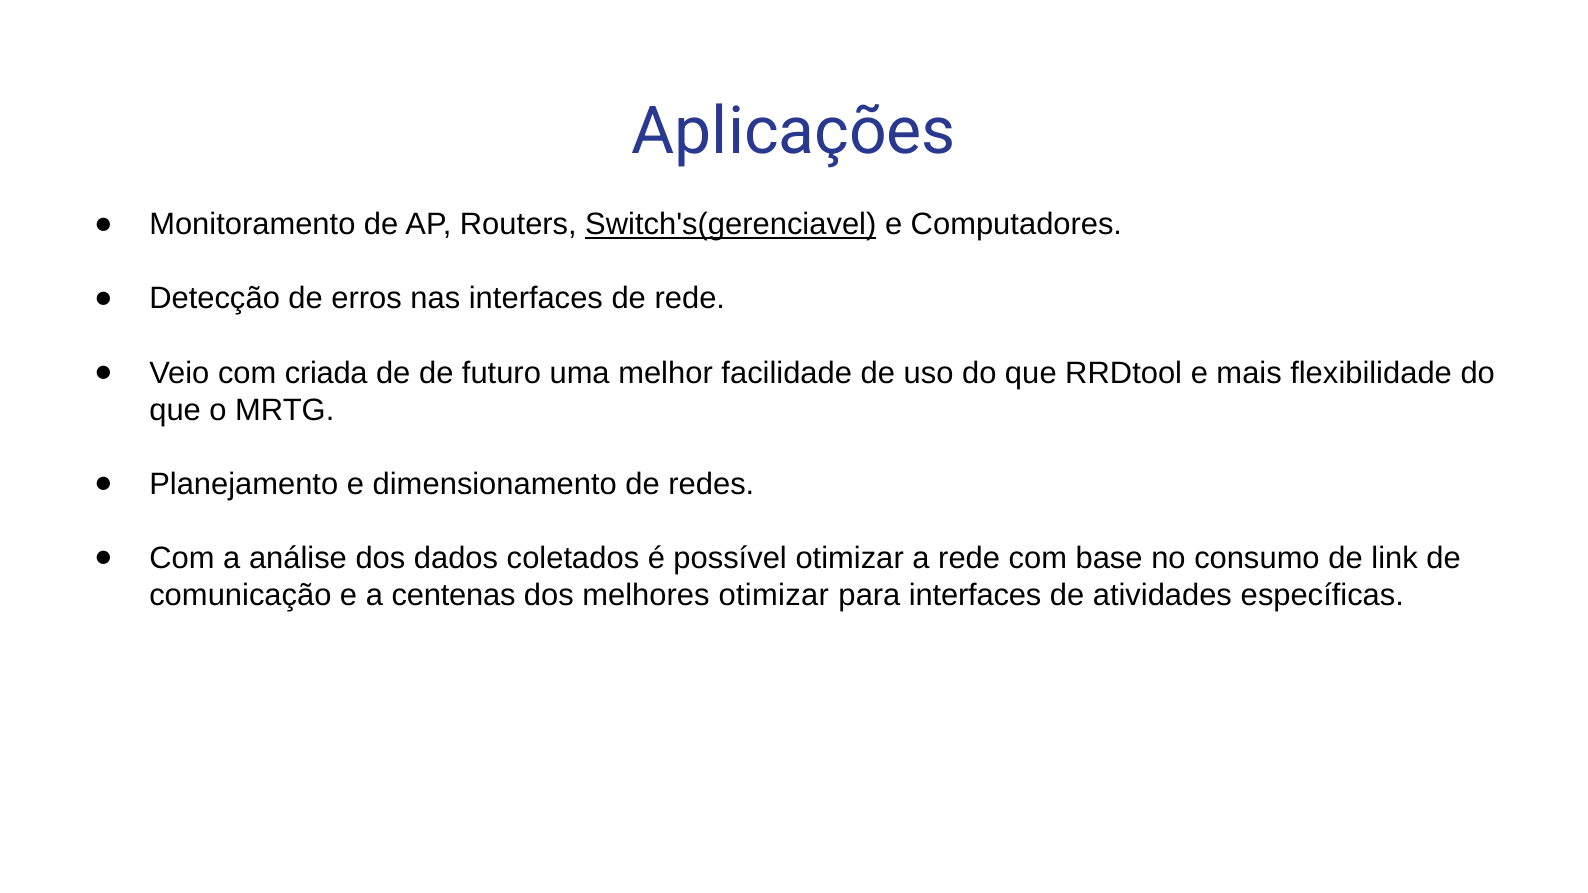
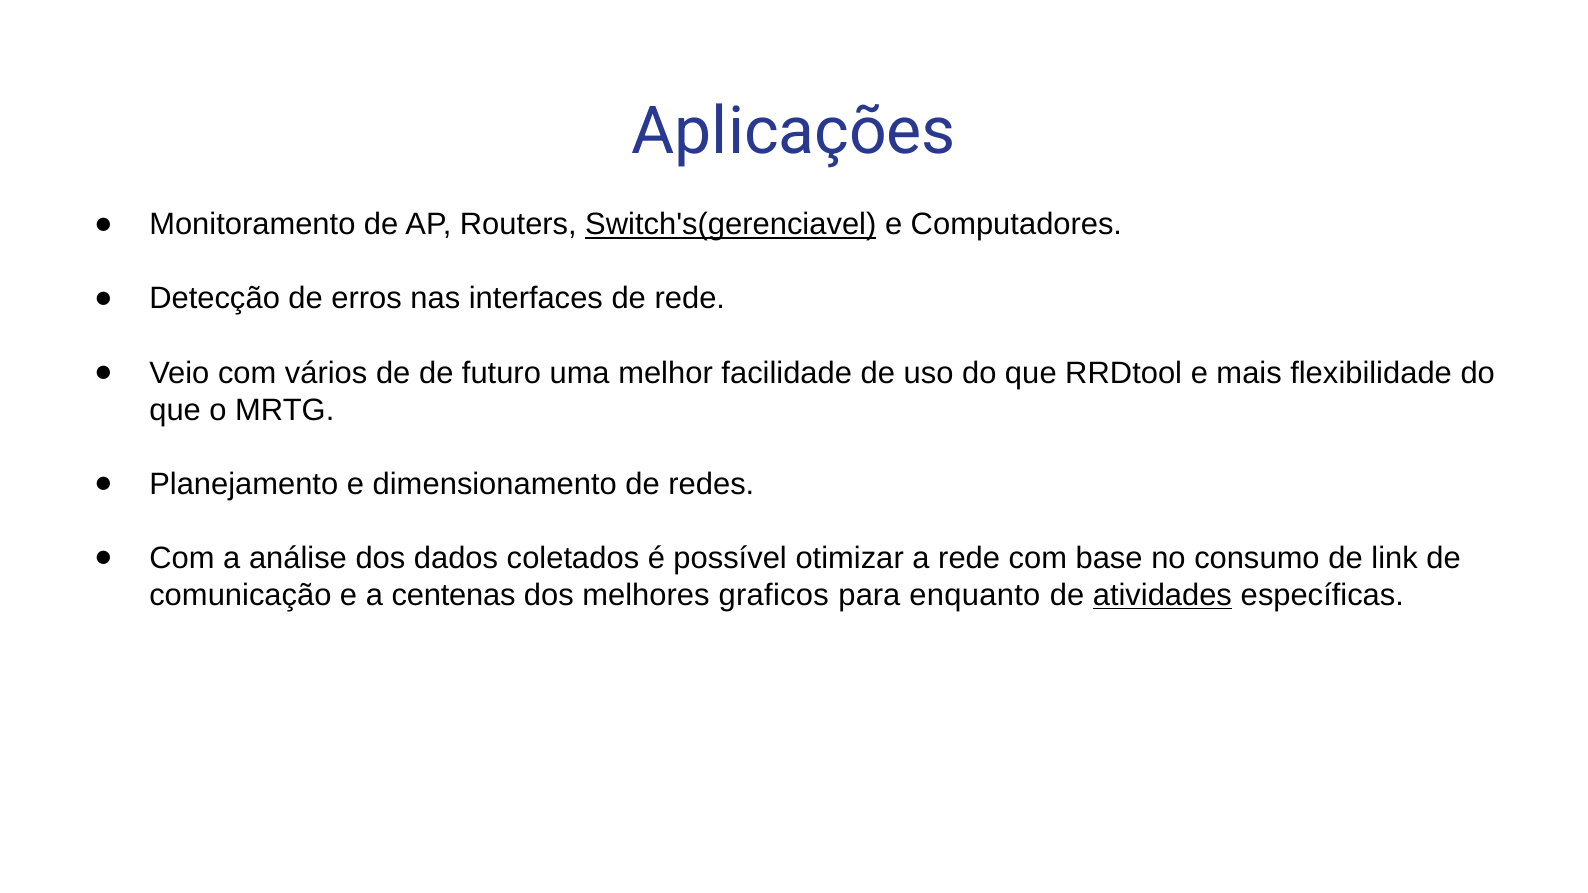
criada: criada -> vários
melhores otimizar: otimizar -> graficos
para interfaces: interfaces -> enquanto
atividades underline: none -> present
